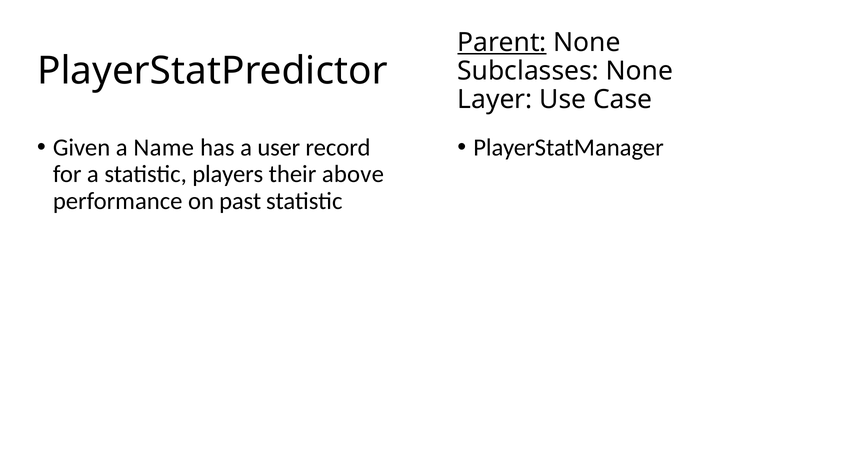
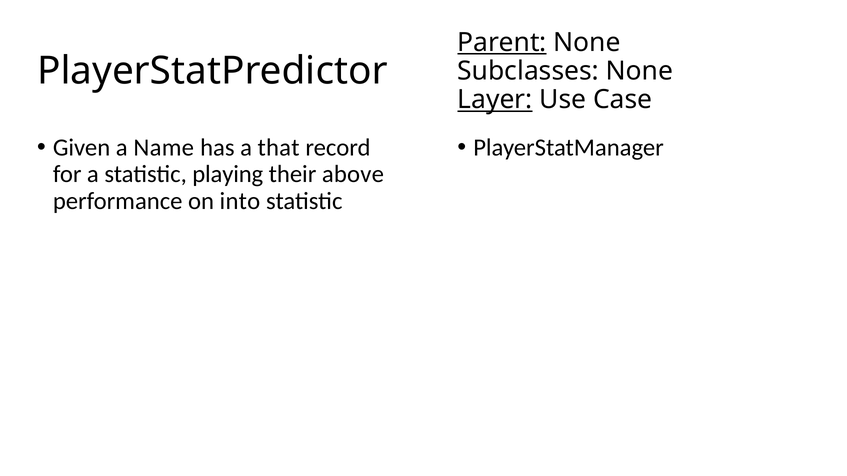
Layer underline: none -> present
user: user -> that
players: players -> playing
past: past -> into
